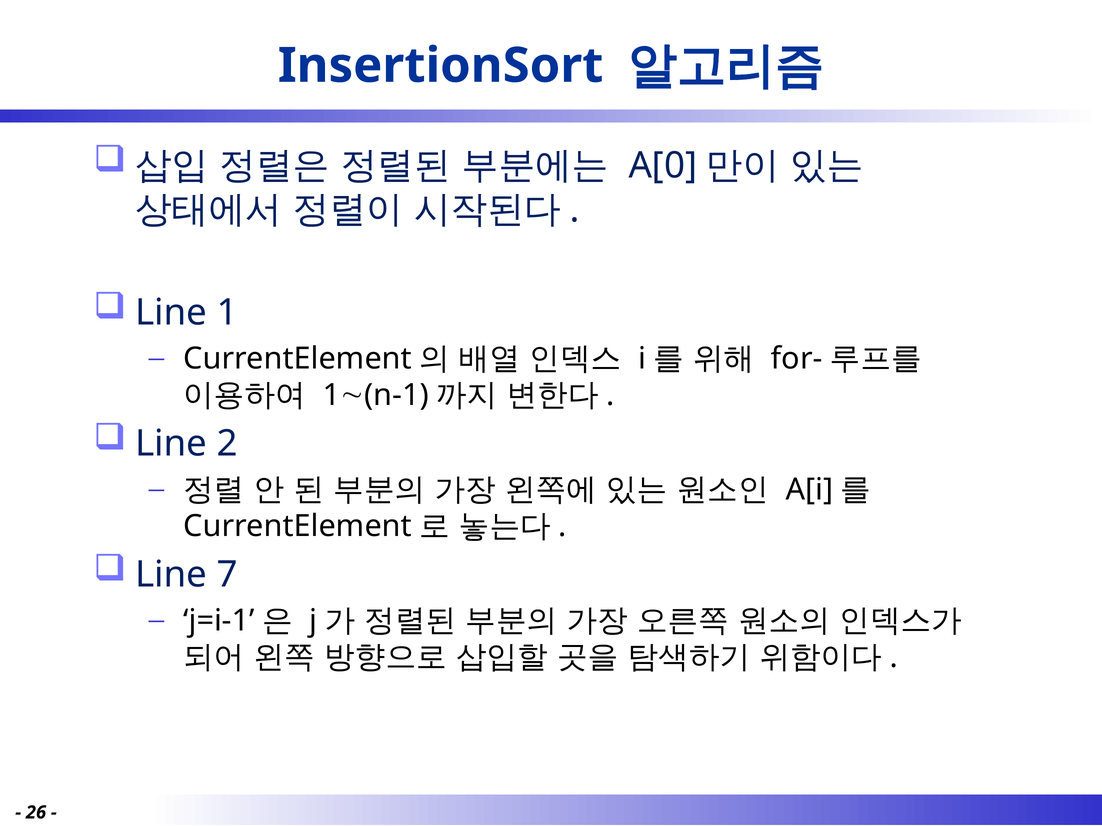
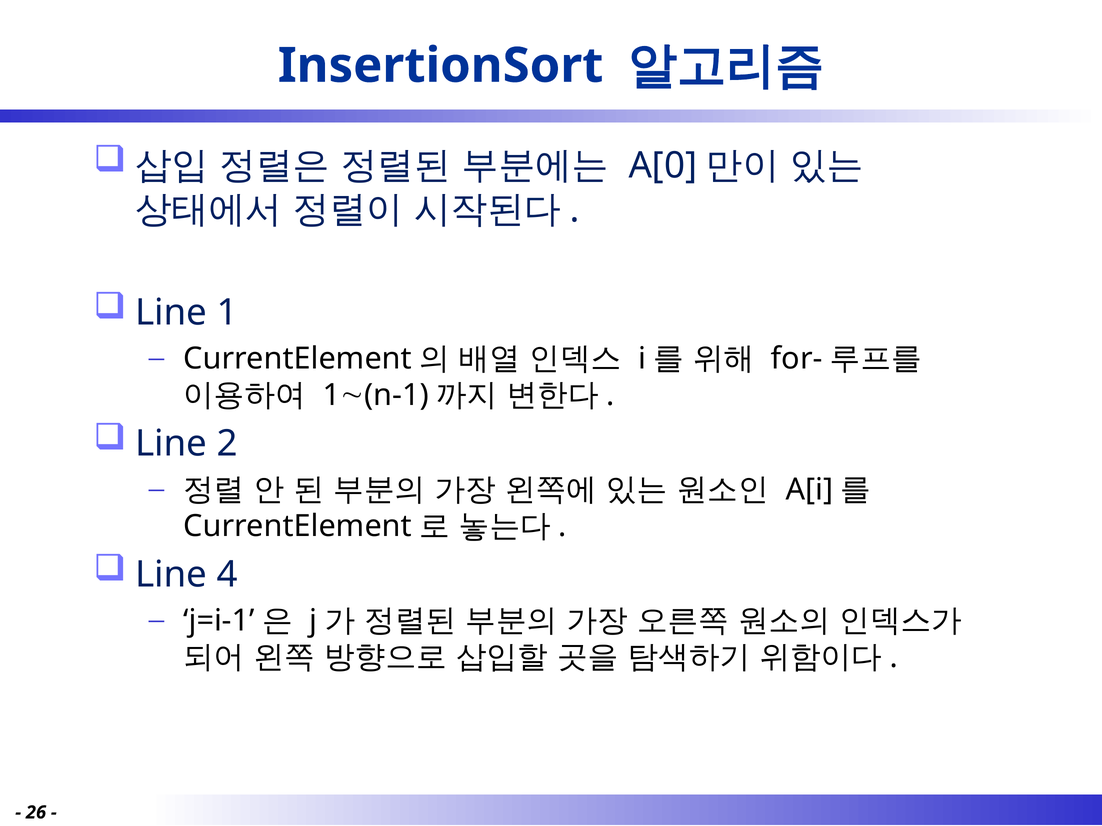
7: 7 -> 4
